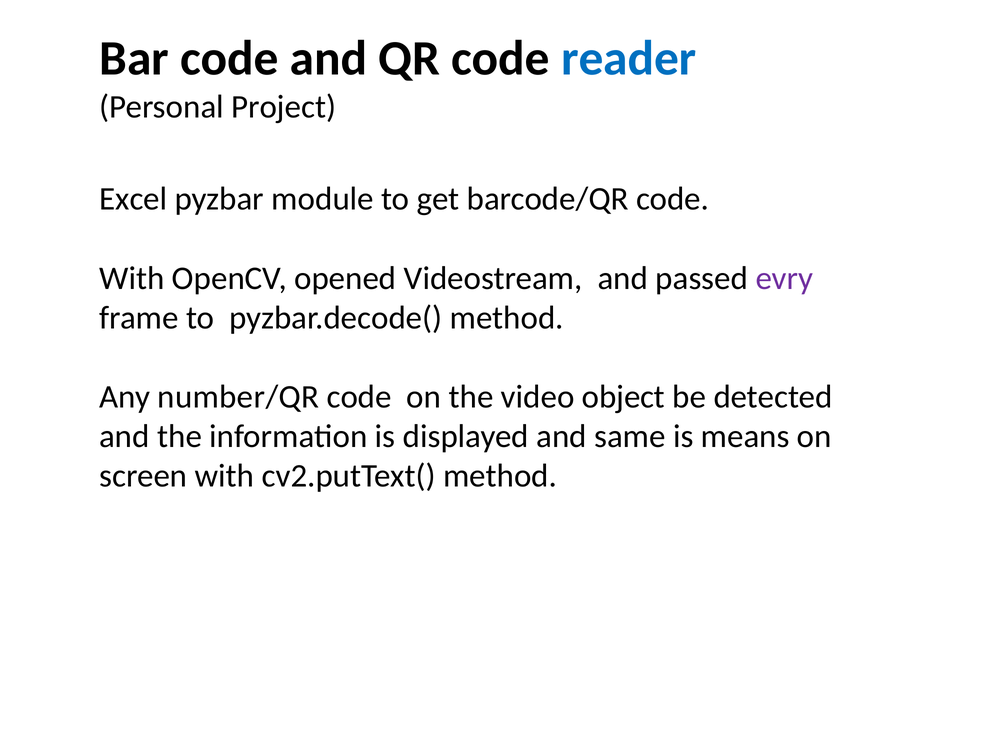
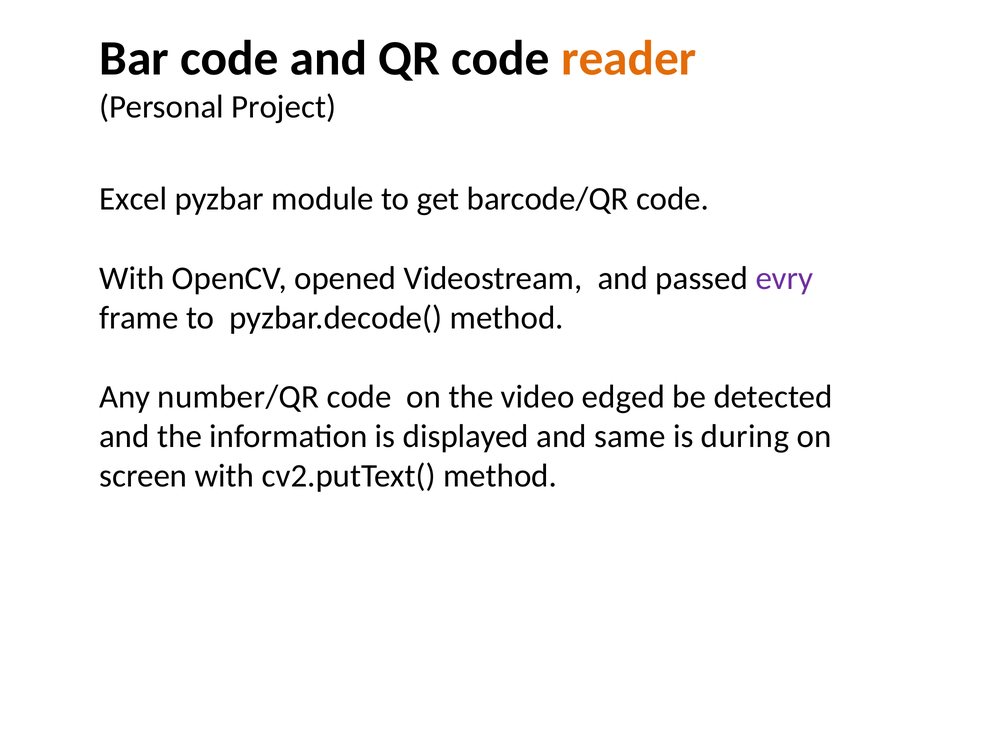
reader colour: blue -> orange
object: object -> edged
means: means -> during
